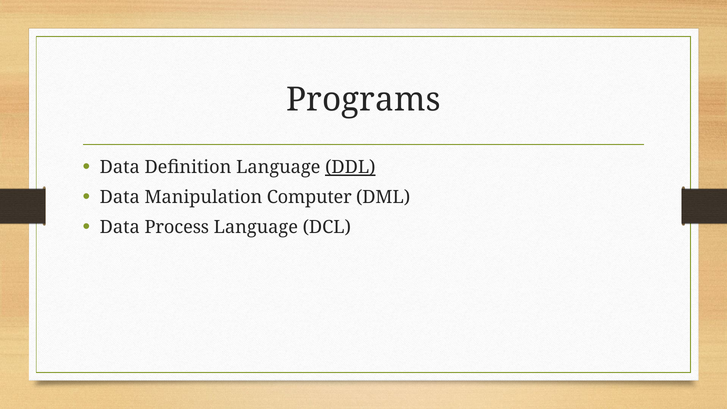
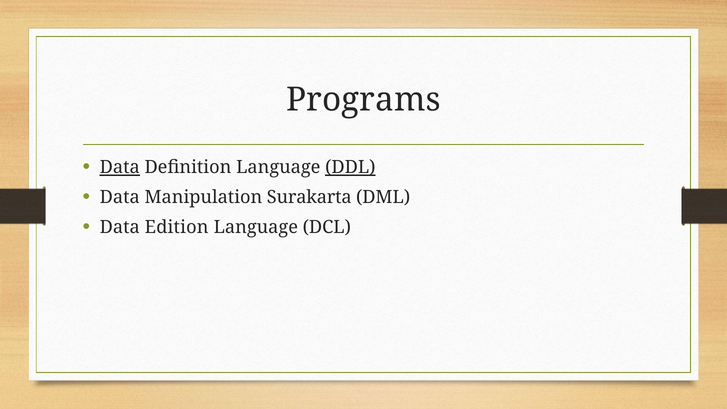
Data at (120, 167) underline: none -> present
Computer: Computer -> Surakarta
Process: Process -> Edition
